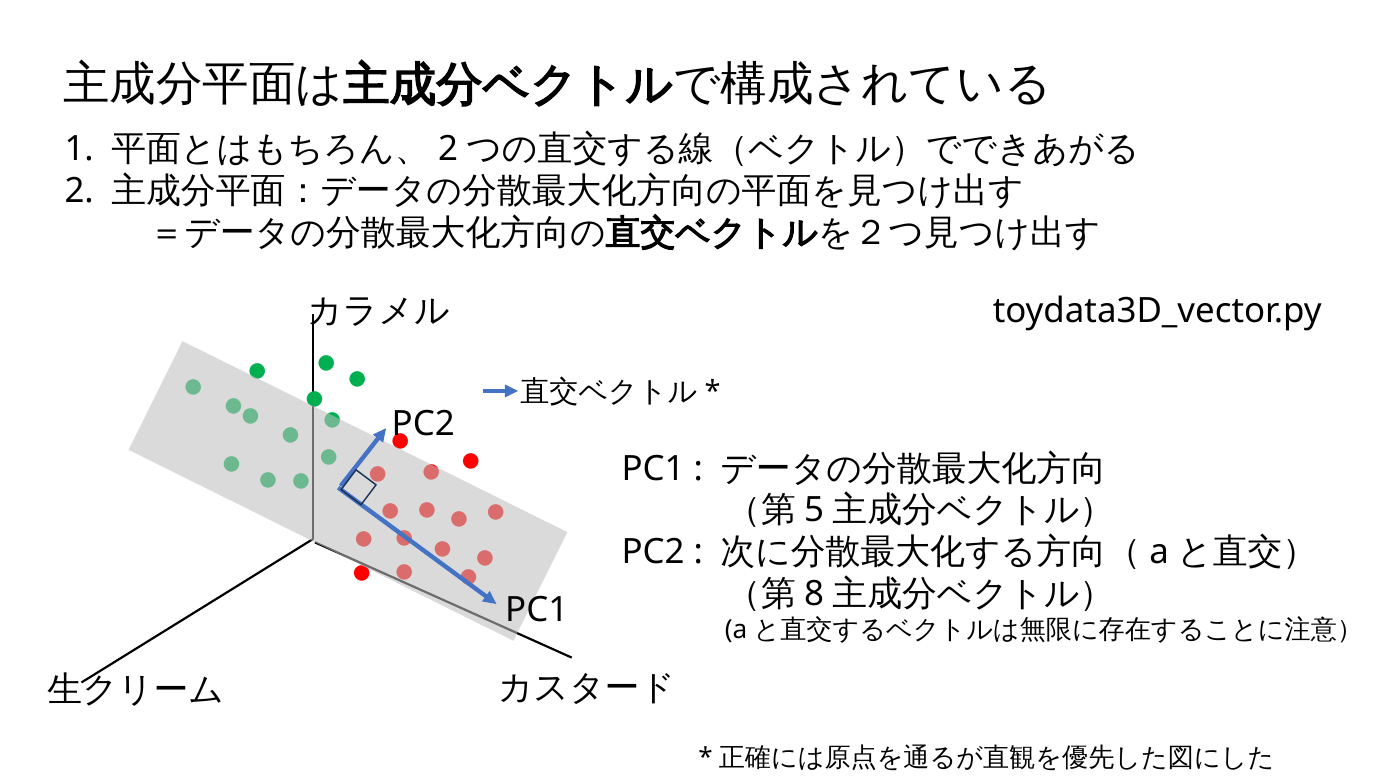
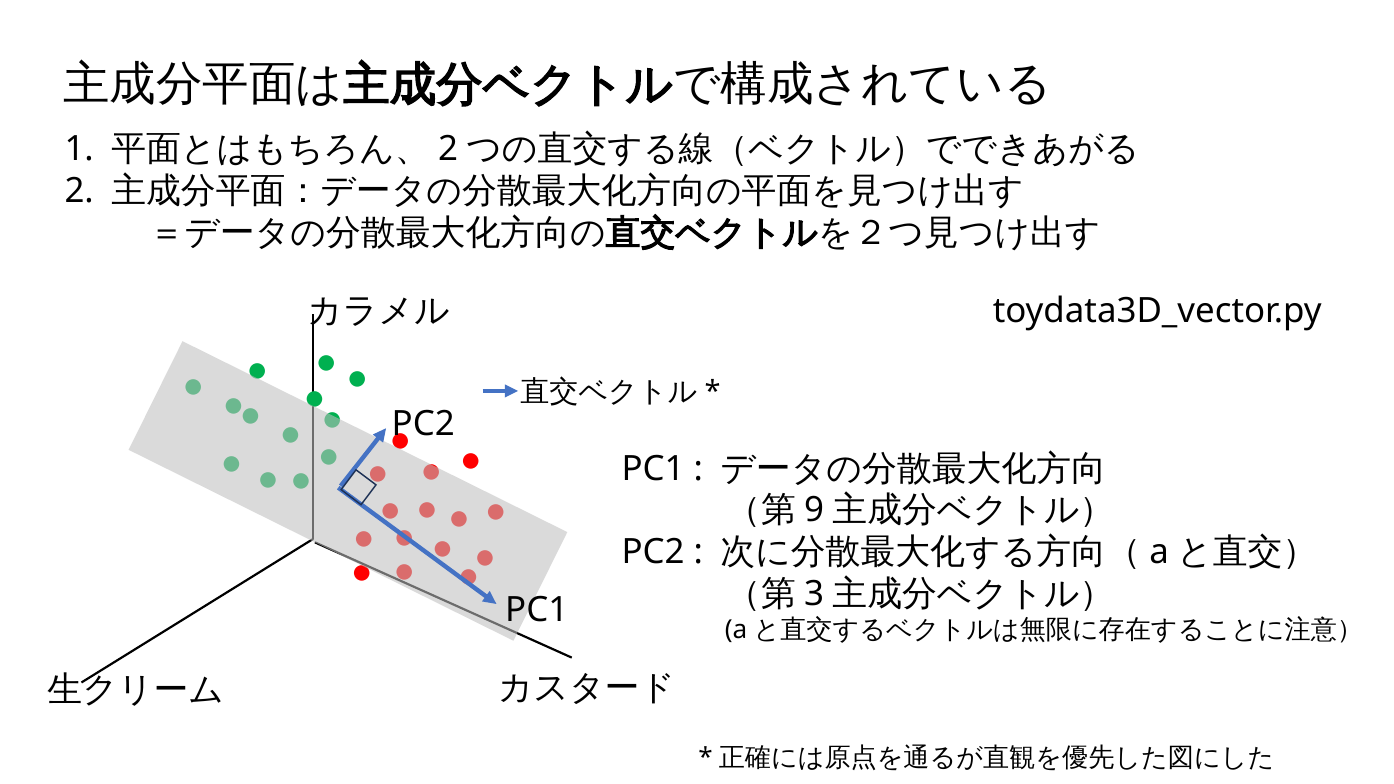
5: 5 -> 9
8: 8 -> 3
